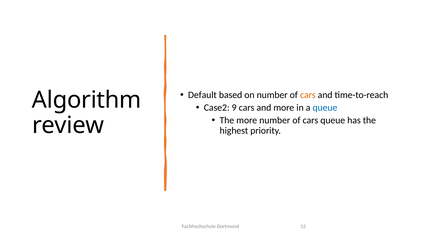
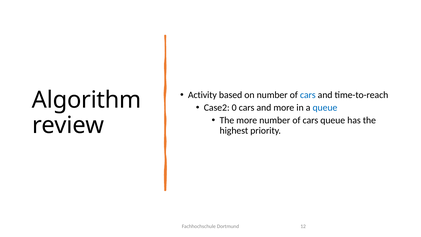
Default: Default -> Activity
cars at (308, 95) colour: orange -> blue
9: 9 -> 0
